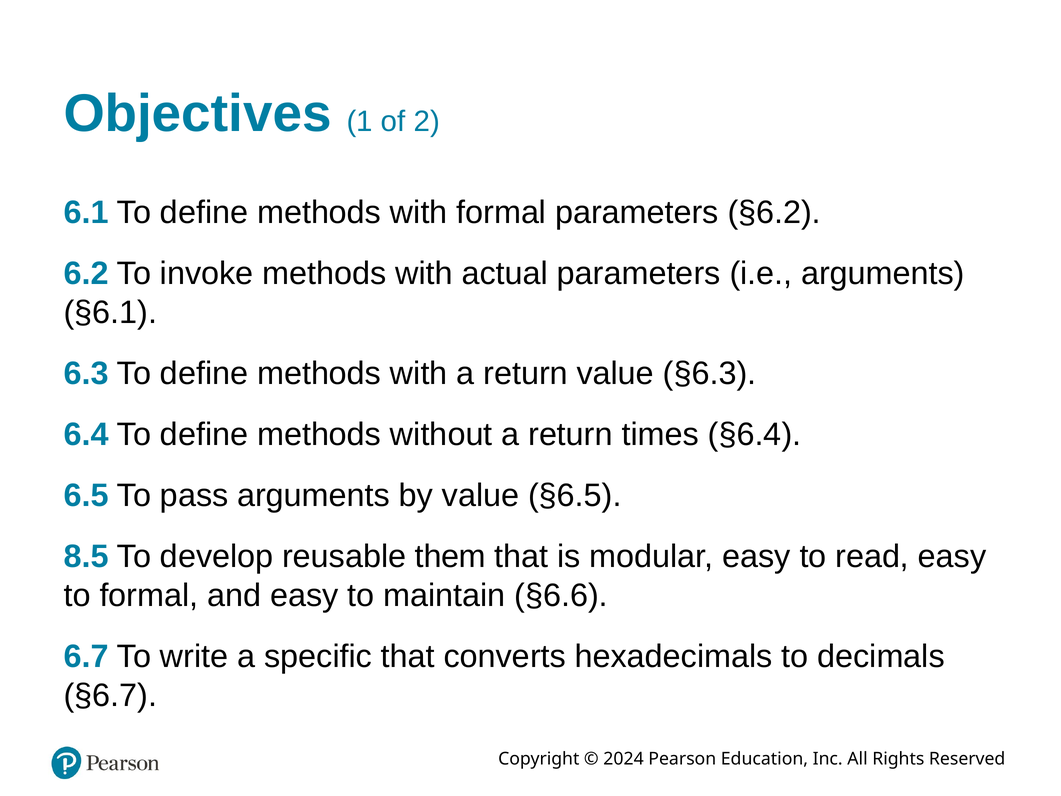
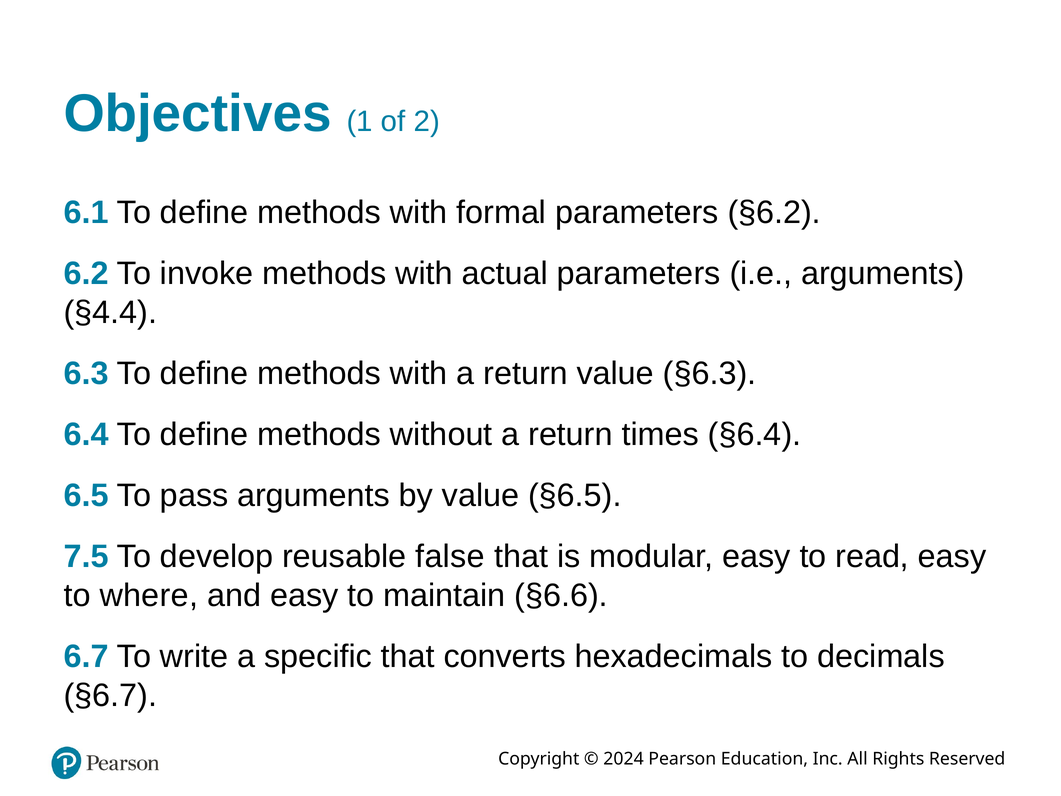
§6.1: §6.1 -> §4.4
8.5: 8.5 -> 7.5
them: them -> false
to formal: formal -> where
